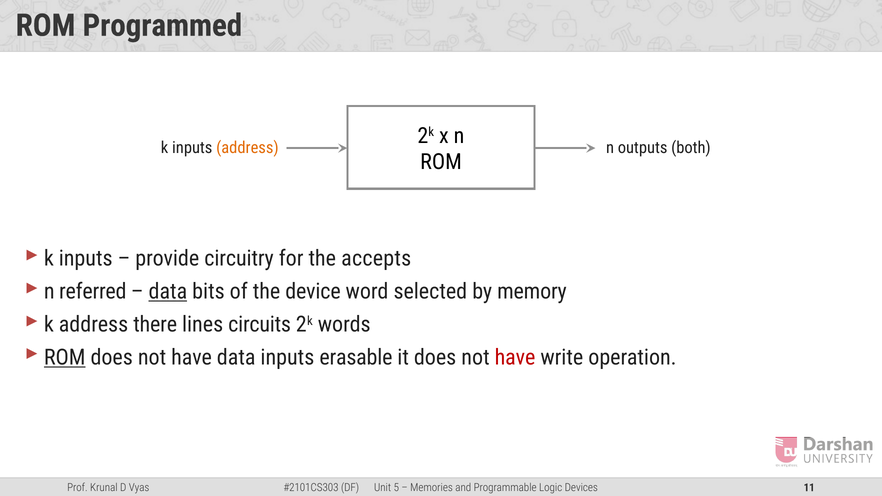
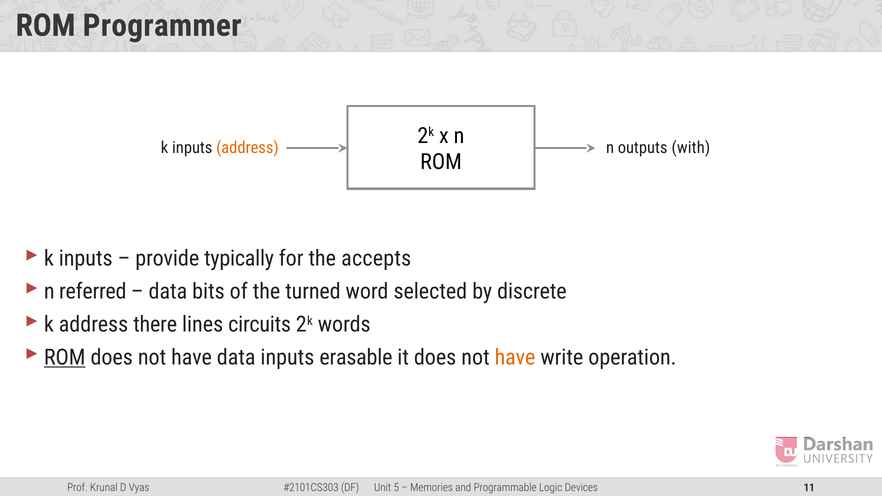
Programmed: Programmed -> Programmer
both: both -> with
circuitry: circuitry -> typically
data at (168, 292) underline: present -> none
device: device -> turned
memory: memory -> discrete
have at (515, 358) colour: red -> orange
